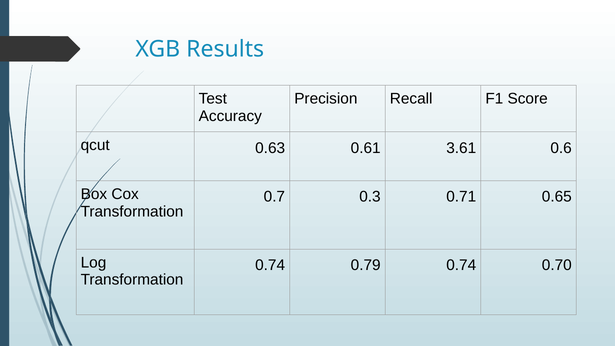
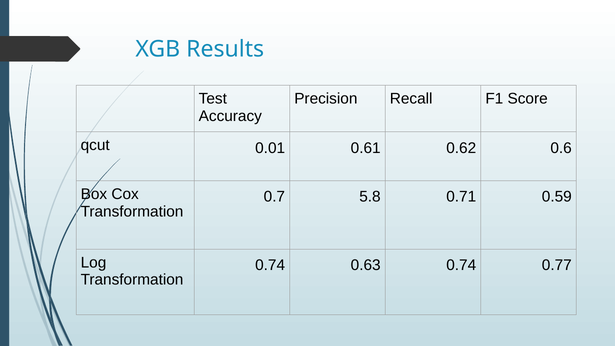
0.63: 0.63 -> 0.01
3.61: 3.61 -> 0.62
0.3: 0.3 -> 5.8
0.65: 0.65 -> 0.59
0.79: 0.79 -> 0.63
0.70: 0.70 -> 0.77
